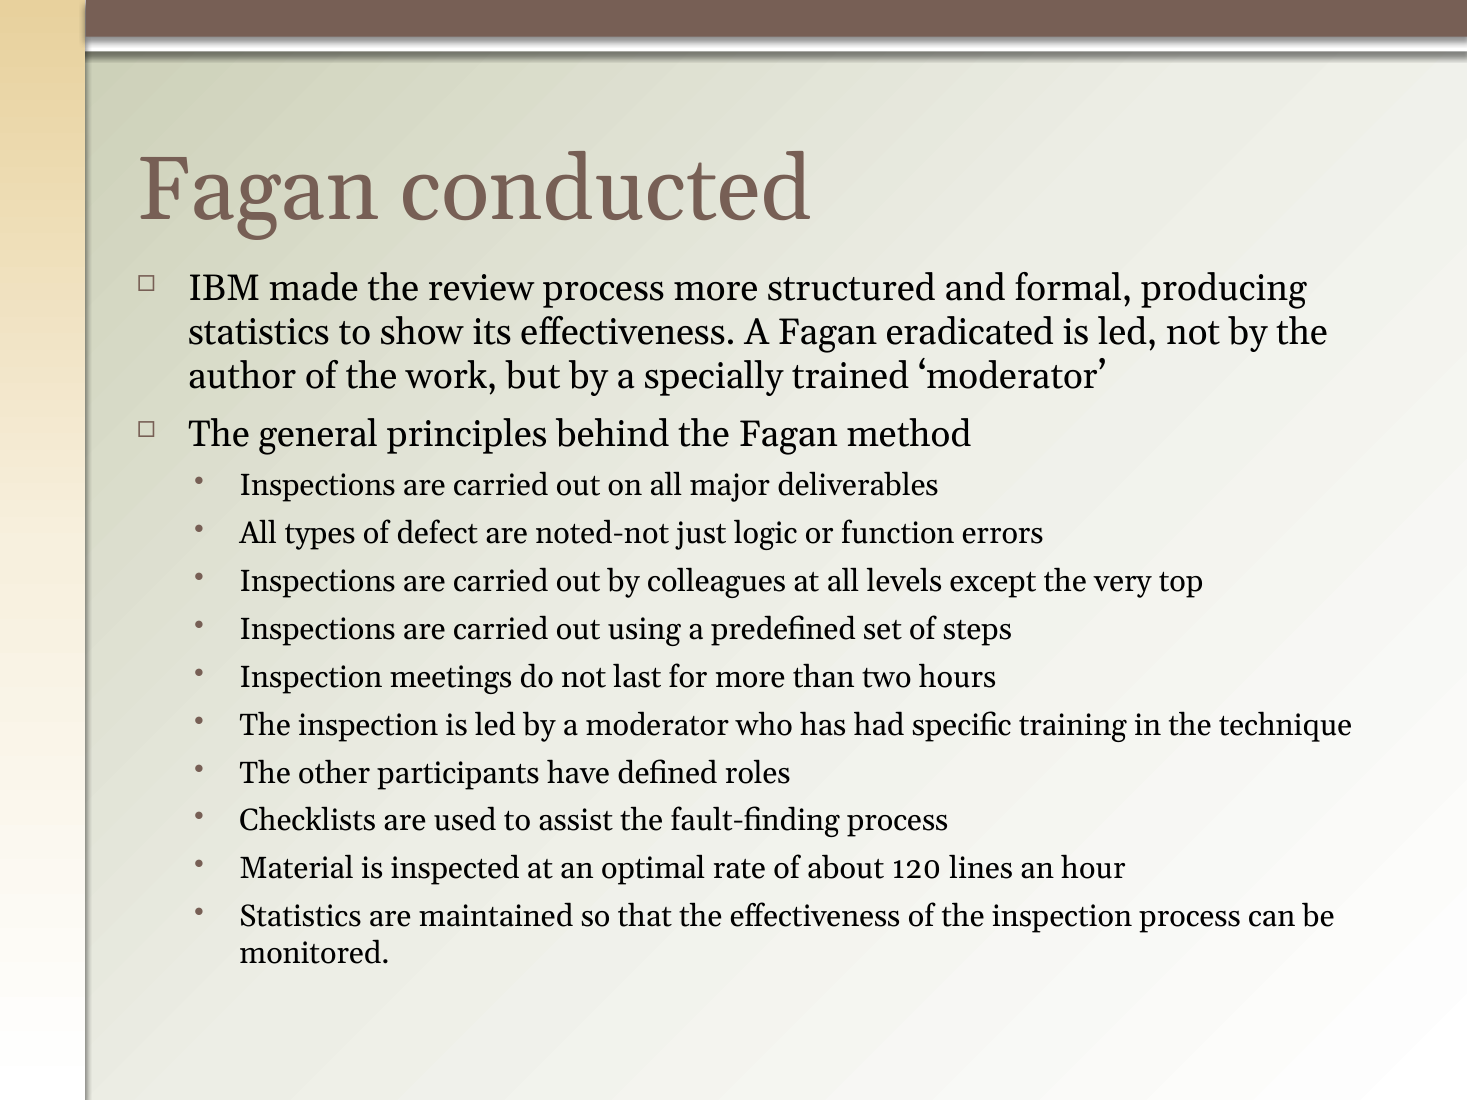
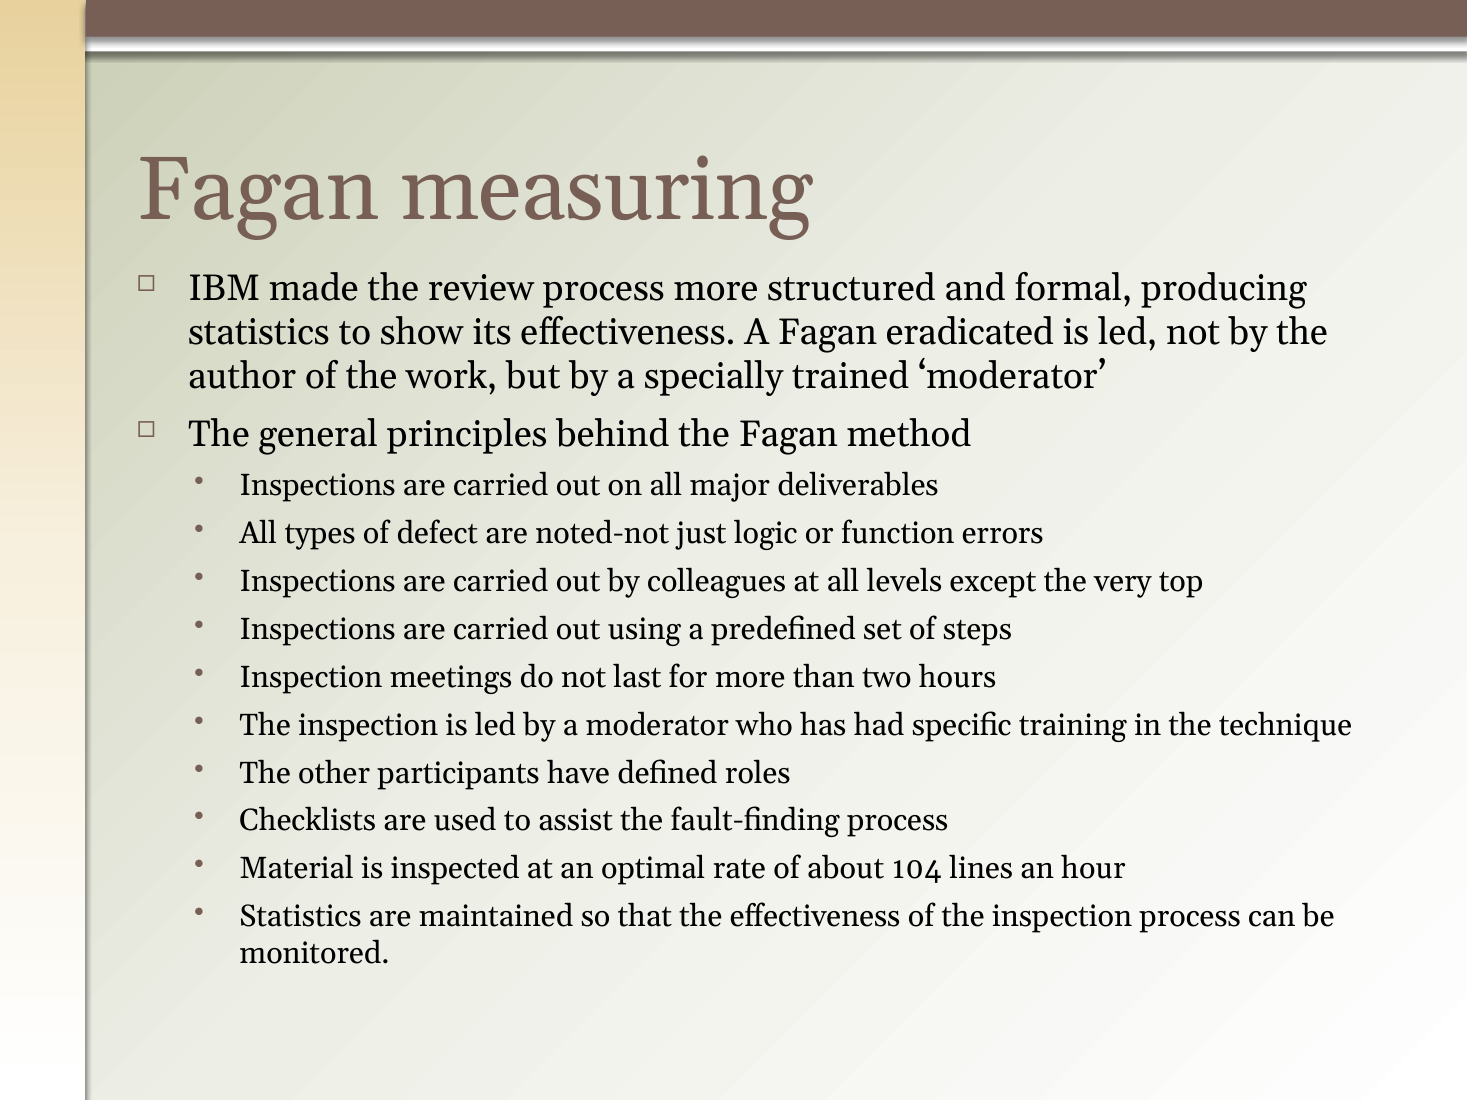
conducted: conducted -> measuring
120: 120 -> 104
